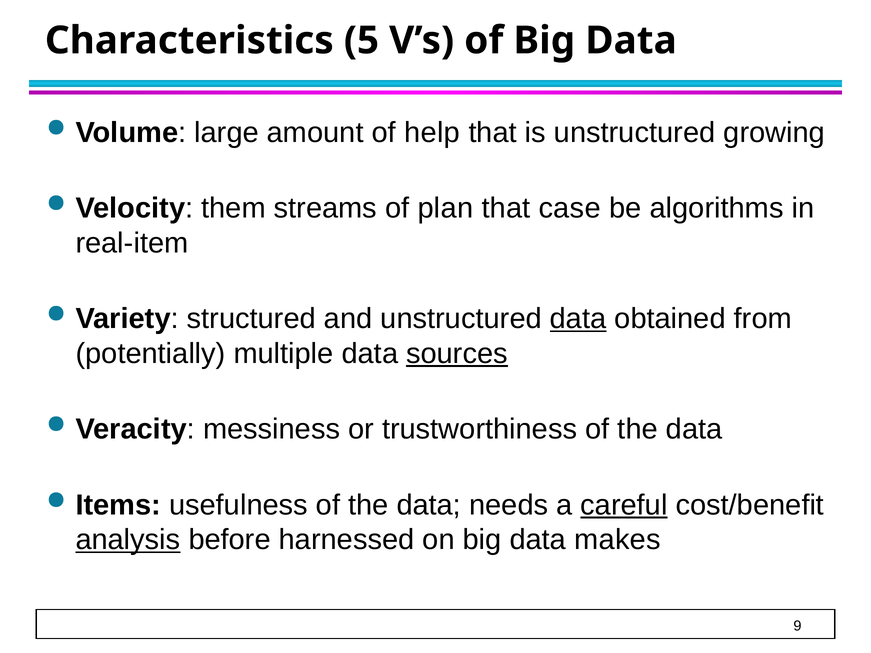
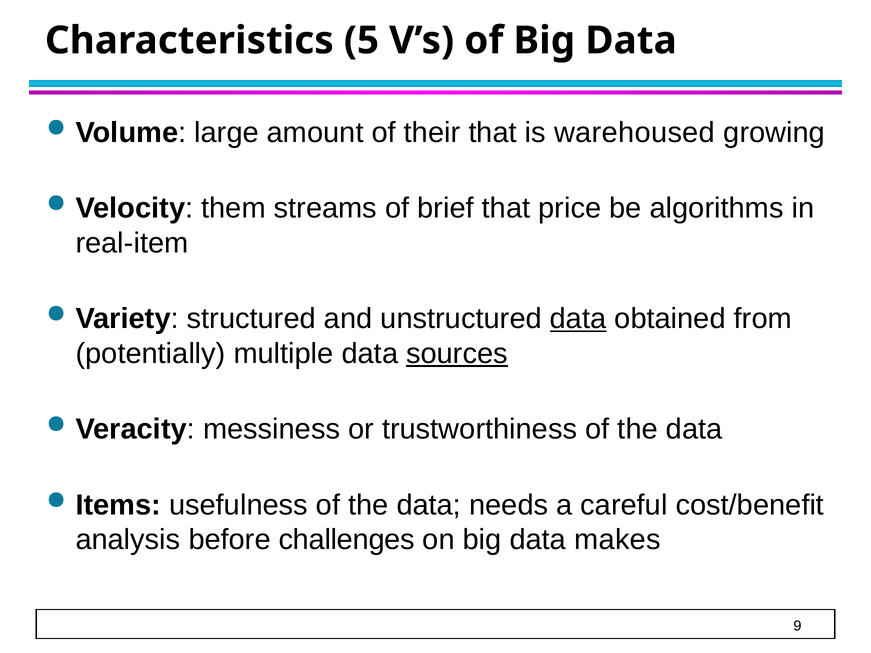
help: help -> their
is unstructured: unstructured -> warehoused
plan: plan -> brief
case: case -> price
careful underline: present -> none
analysis underline: present -> none
harnessed: harnessed -> challenges
